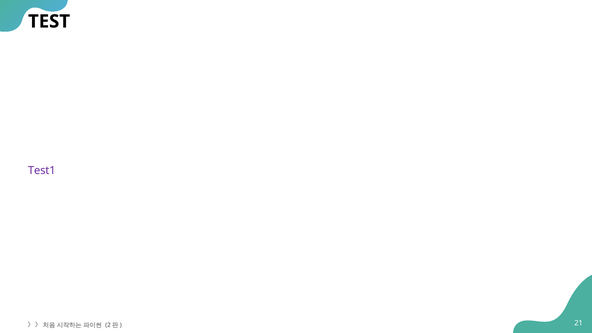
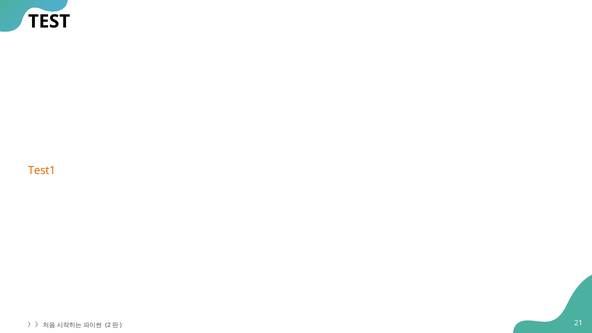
Test1 colour: purple -> orange
